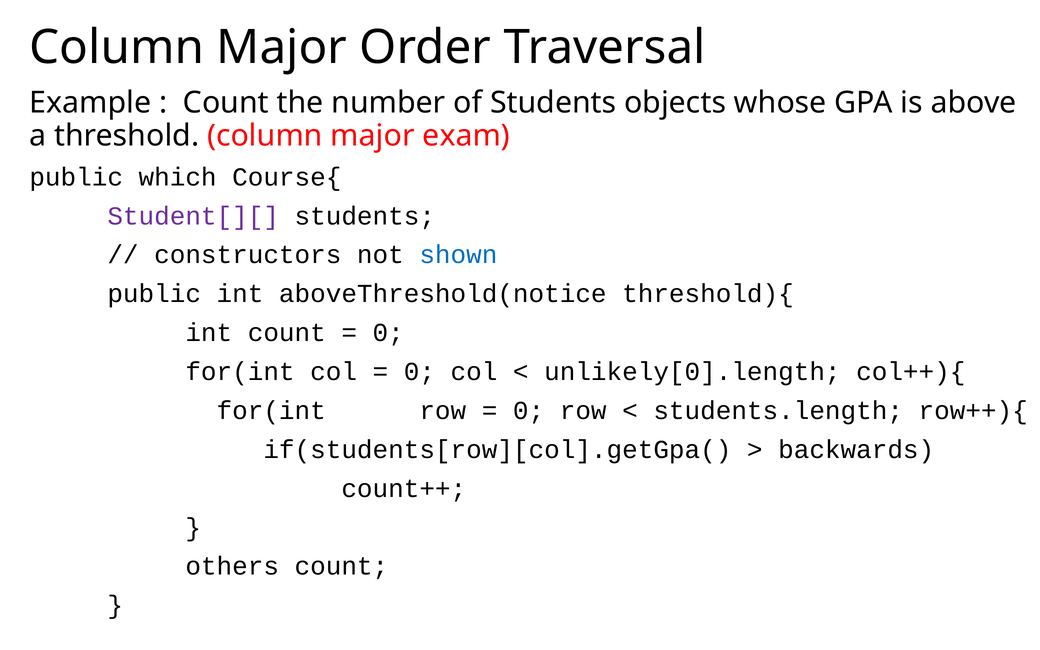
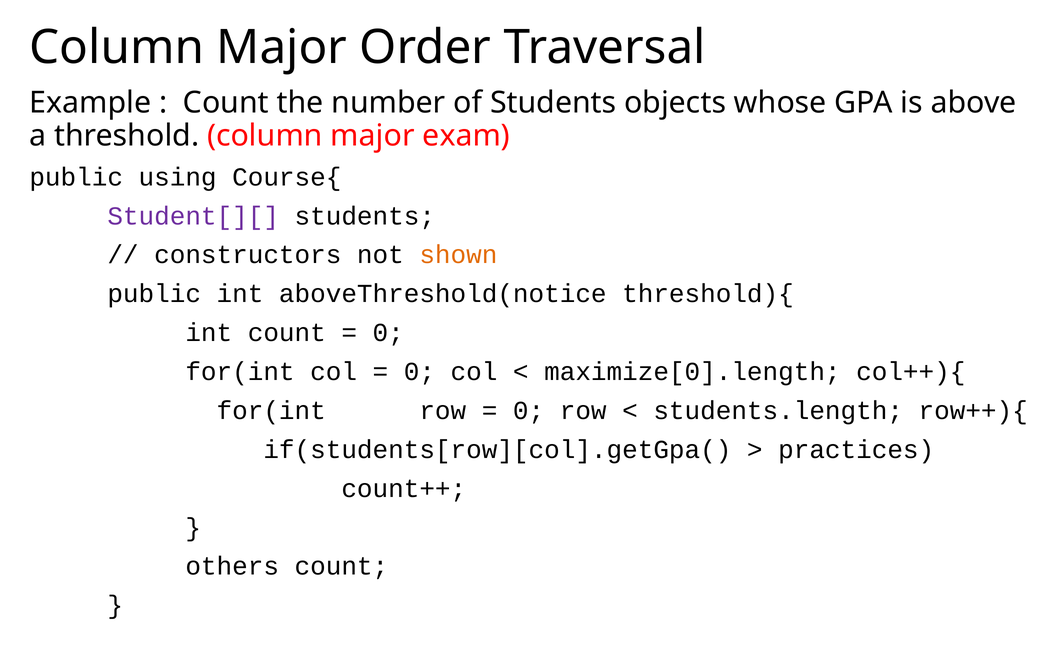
which: which -> using
shown colour: blue -> orange
unlikely[0].length: unlikely[0].length -> maximize[0].length
backwards: backwards -> practices
